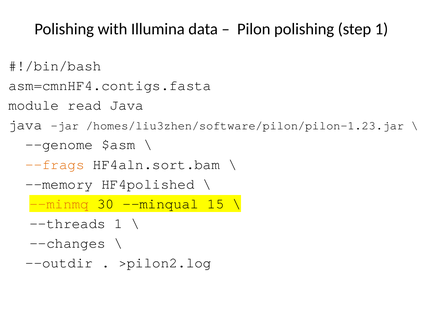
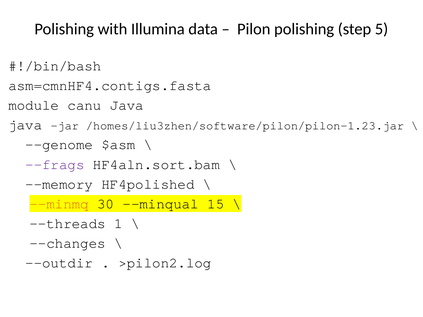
step 1: 1 -> 5
read: read -> canu
--frags colour: orange -> purple
